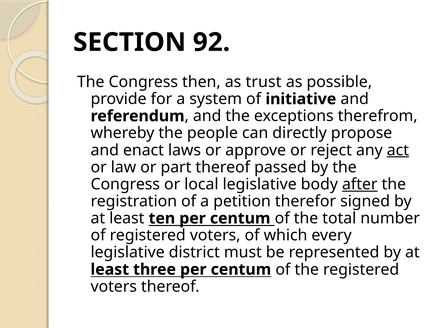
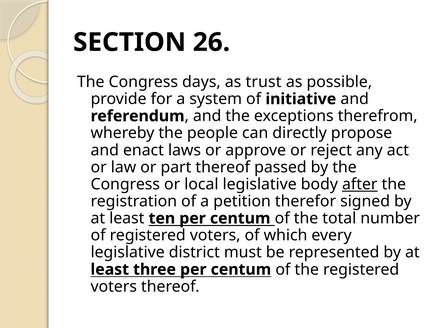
92: 92 -> 26
then: then -> days
act underline: present -> none
